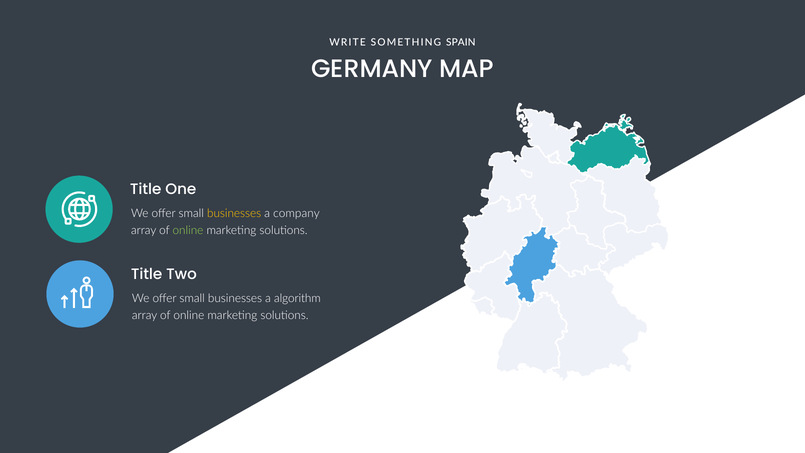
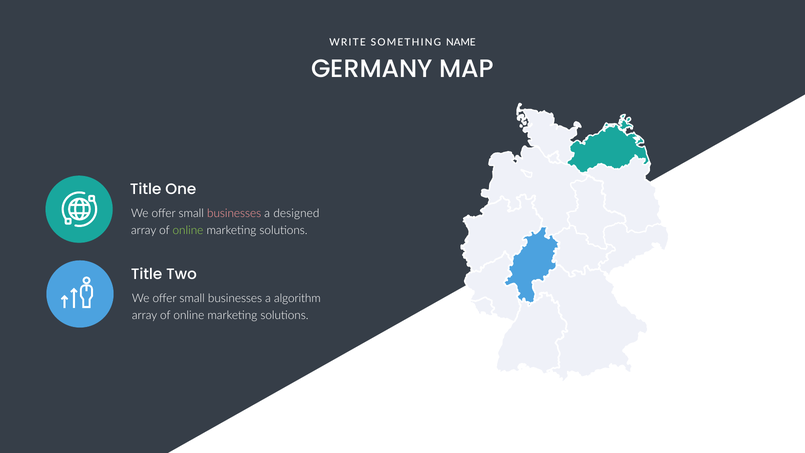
SPAIN: SPAIN -> NAME
businesses at (234, 213) colour: yellow -> pink
company: company -> designed
